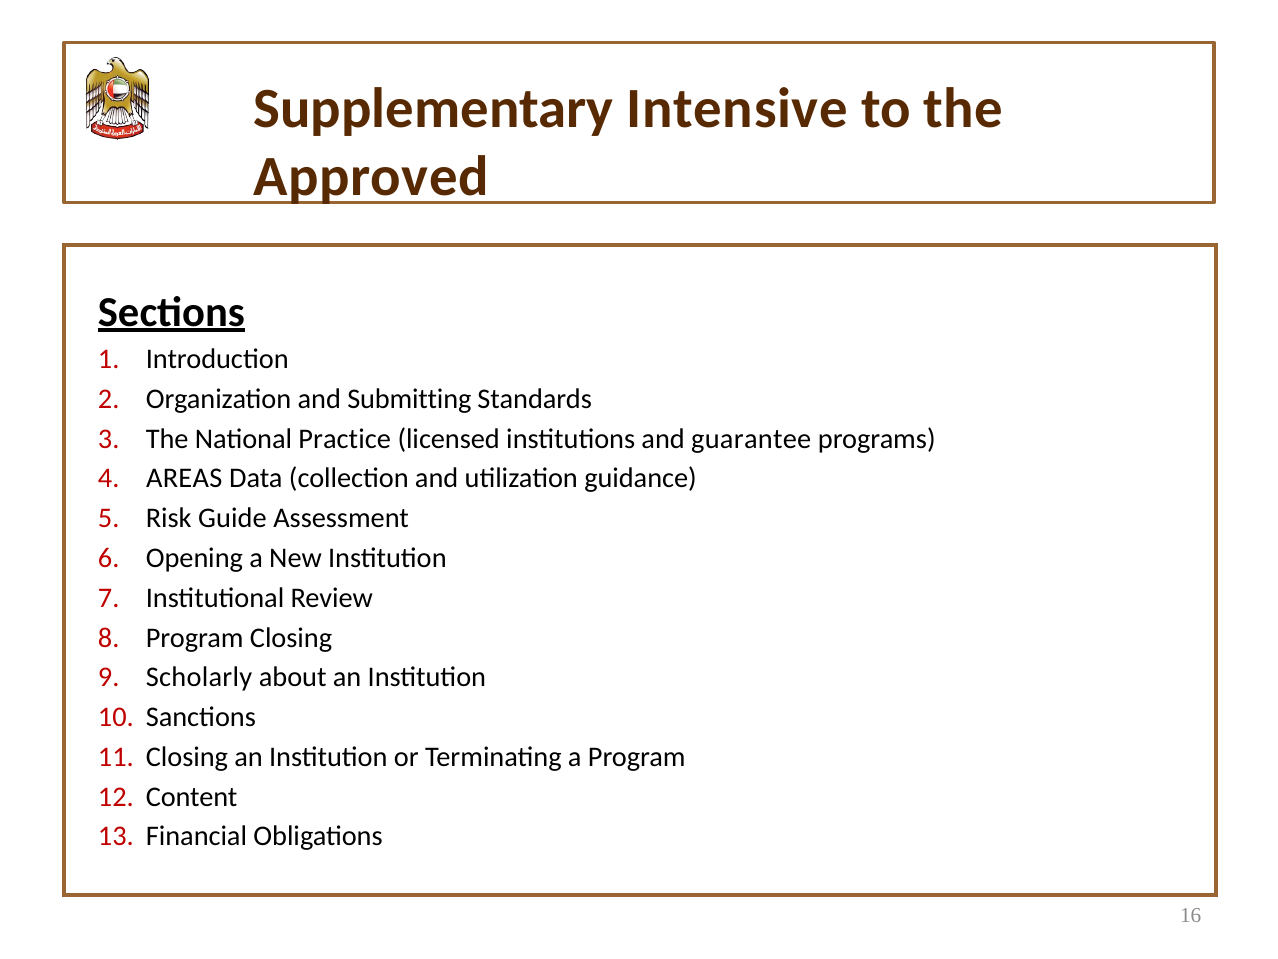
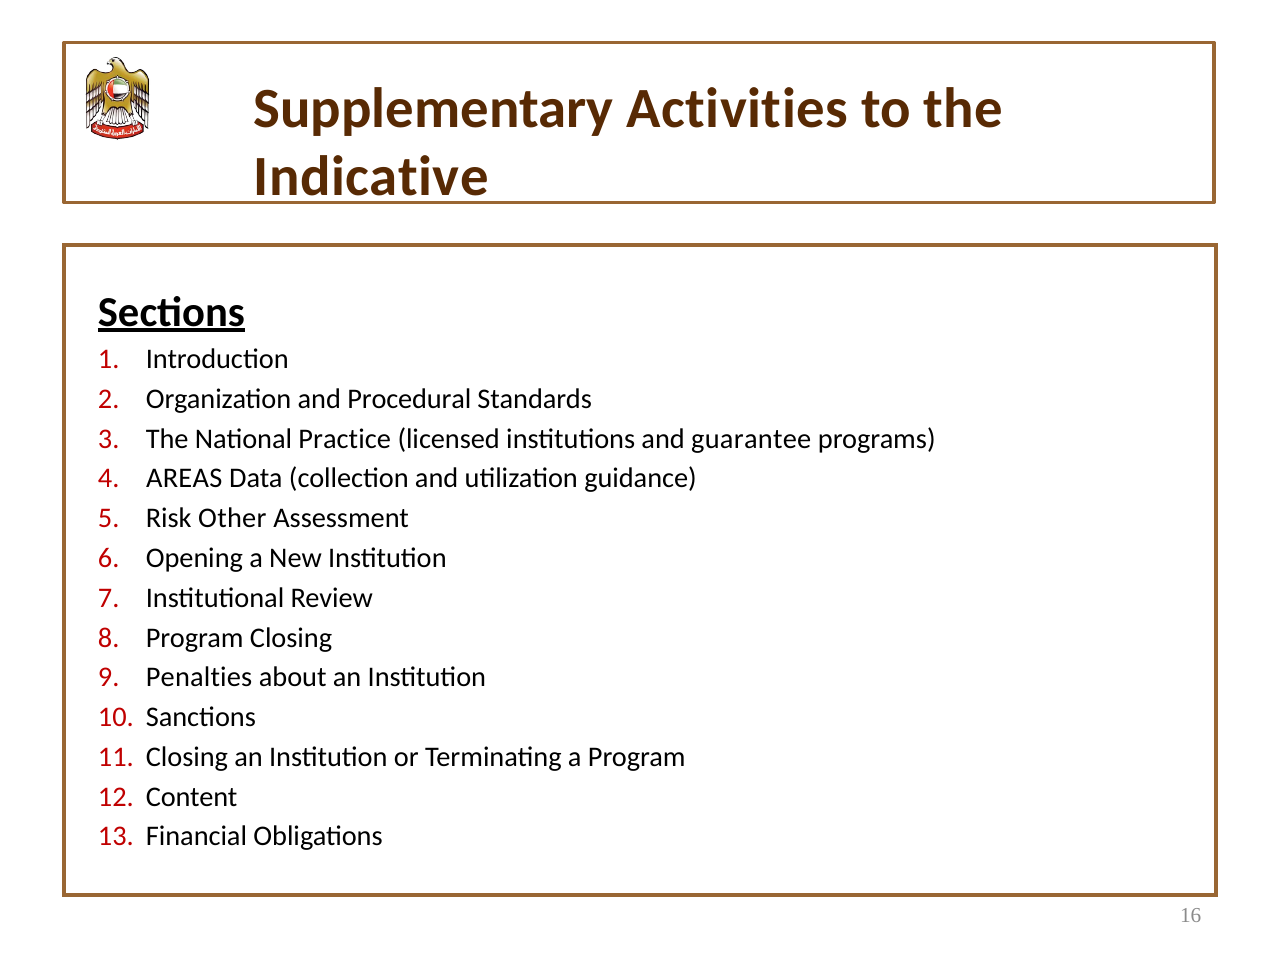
Intensive: Intensive -> Activities
Approved: Approved -> Indicative
Submitting: Submitting -> Procedural
Guide: Guide -> Other
Scholarly: Scholarly -> Penalties
